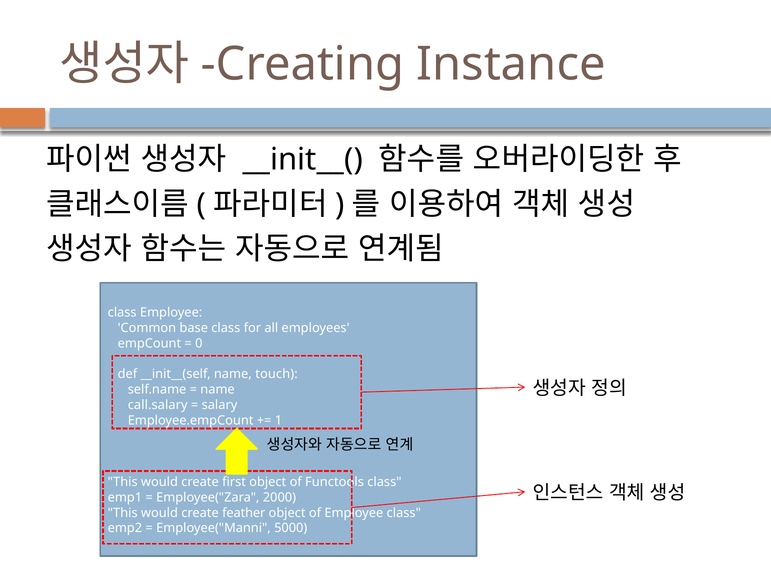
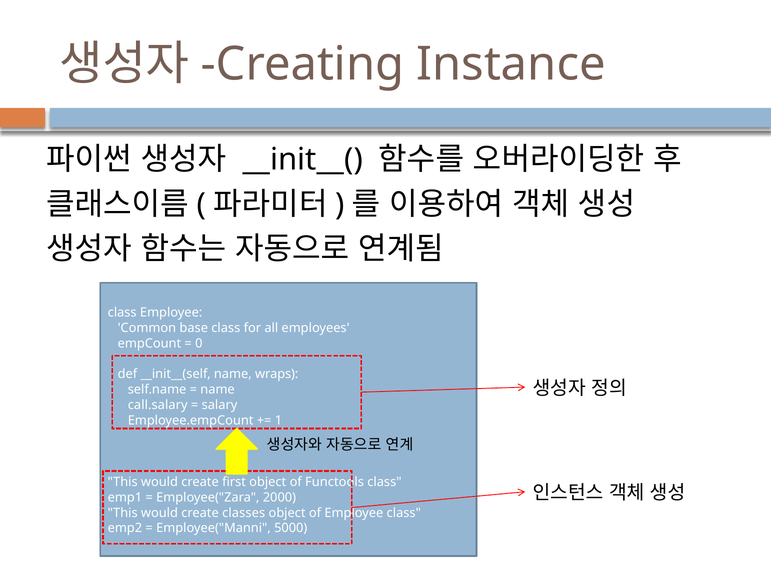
touch: touch -> wraps
feather: feather -> classes
